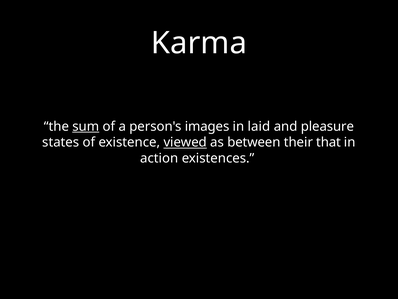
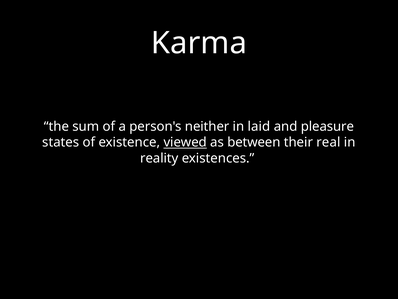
sum underline: present -> none
images: images -> neither
that: that -> real
action: action -> reality
